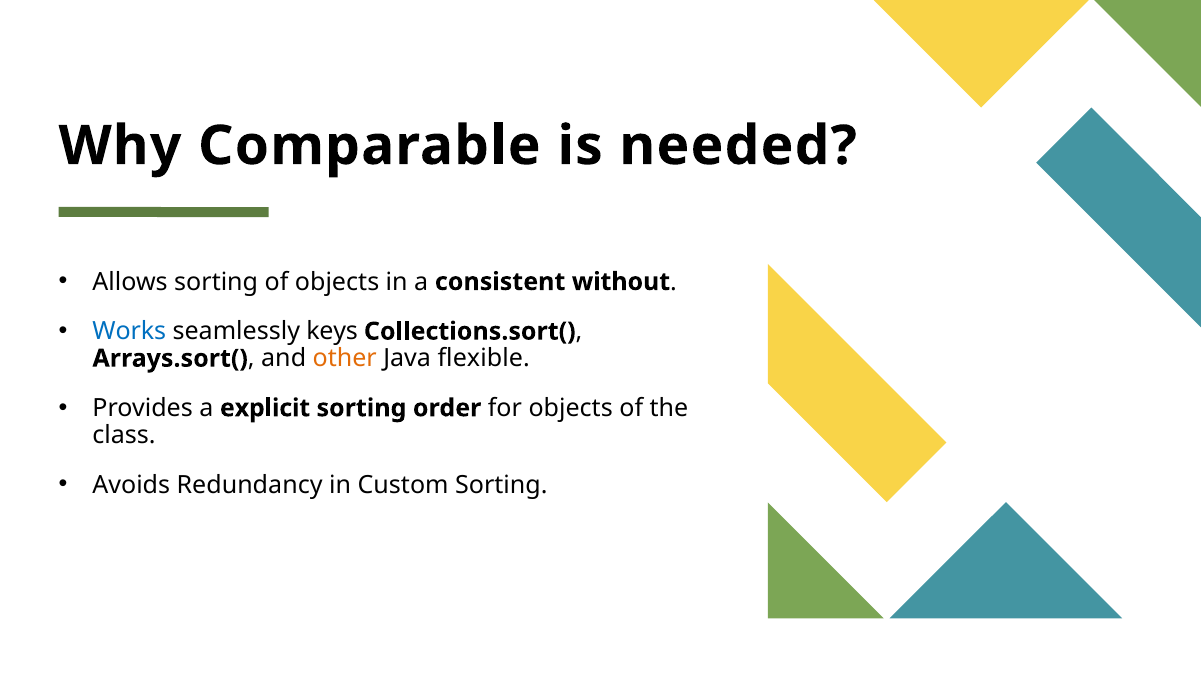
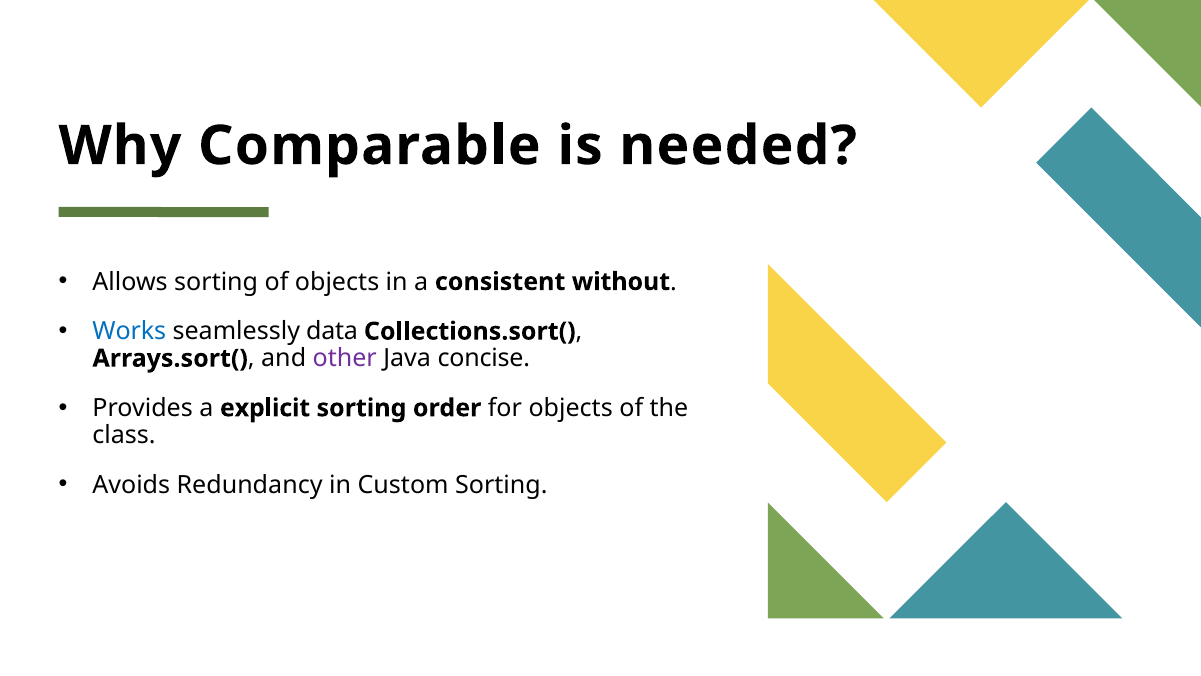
keys: keys -> data
other colour: orange -> purple
flexible: flexible -> concise
